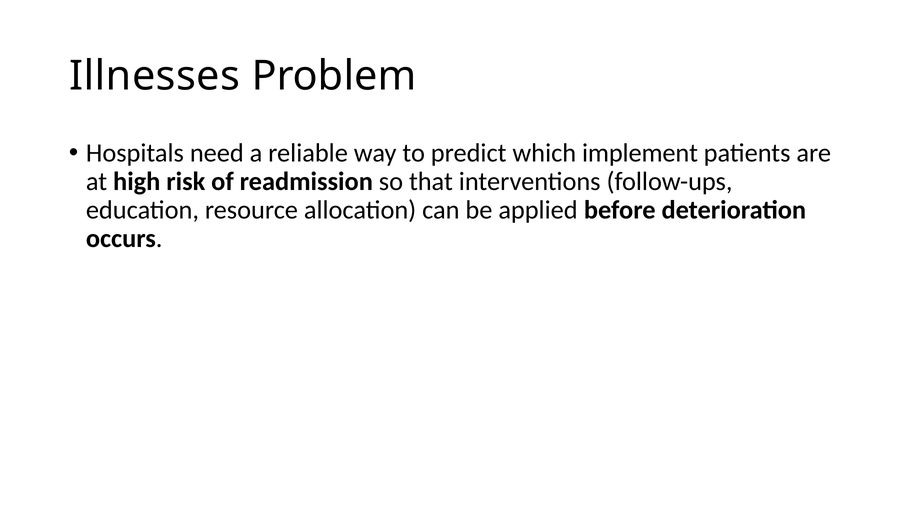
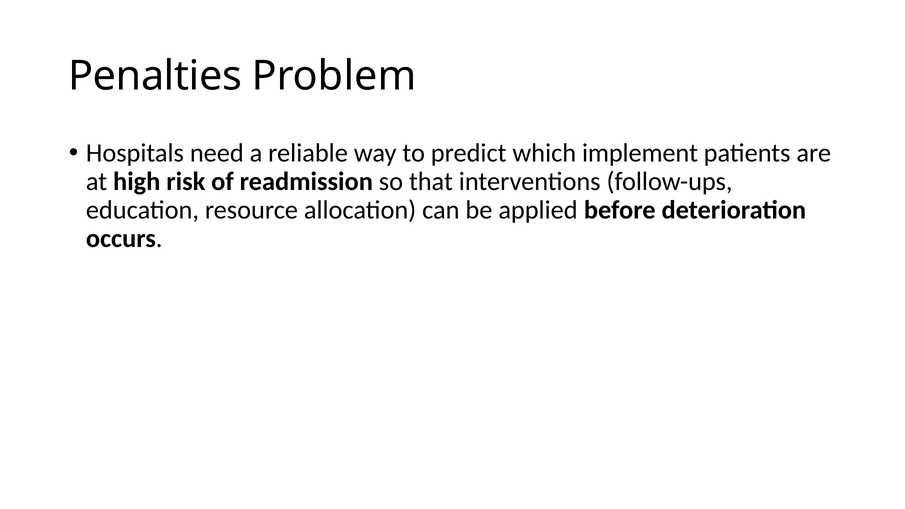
Illnesses: Illnesses -> Penalties
